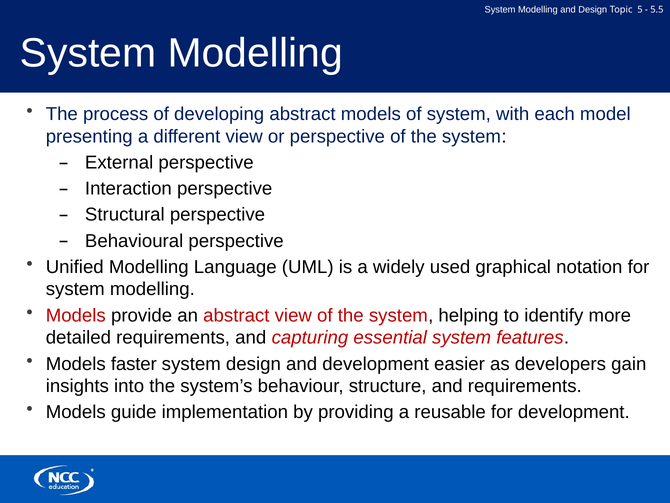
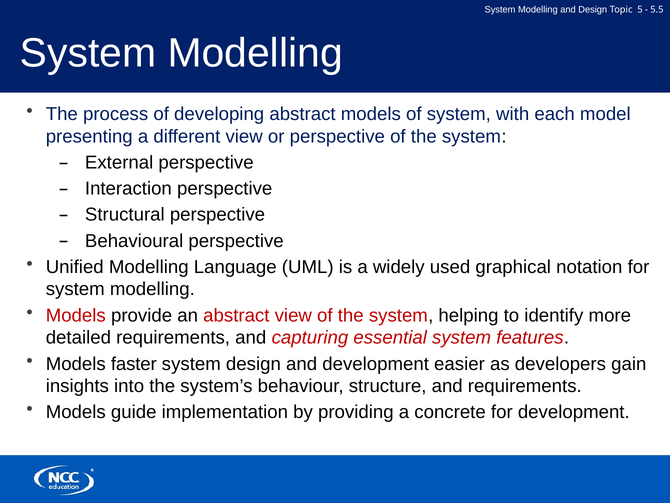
reusable: reusable -> concrete
